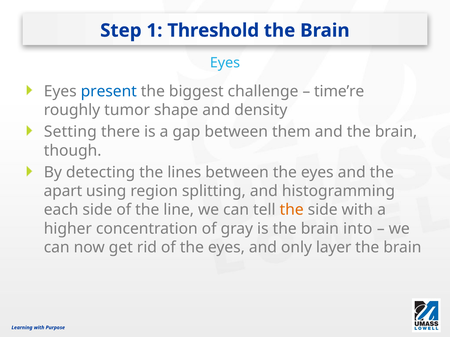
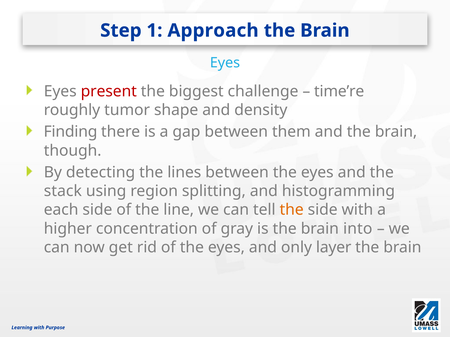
Threshold: Threshold -> Approach
present colour: blue -> red
Setting: Setting -> Finding
apart: apart -> stack
